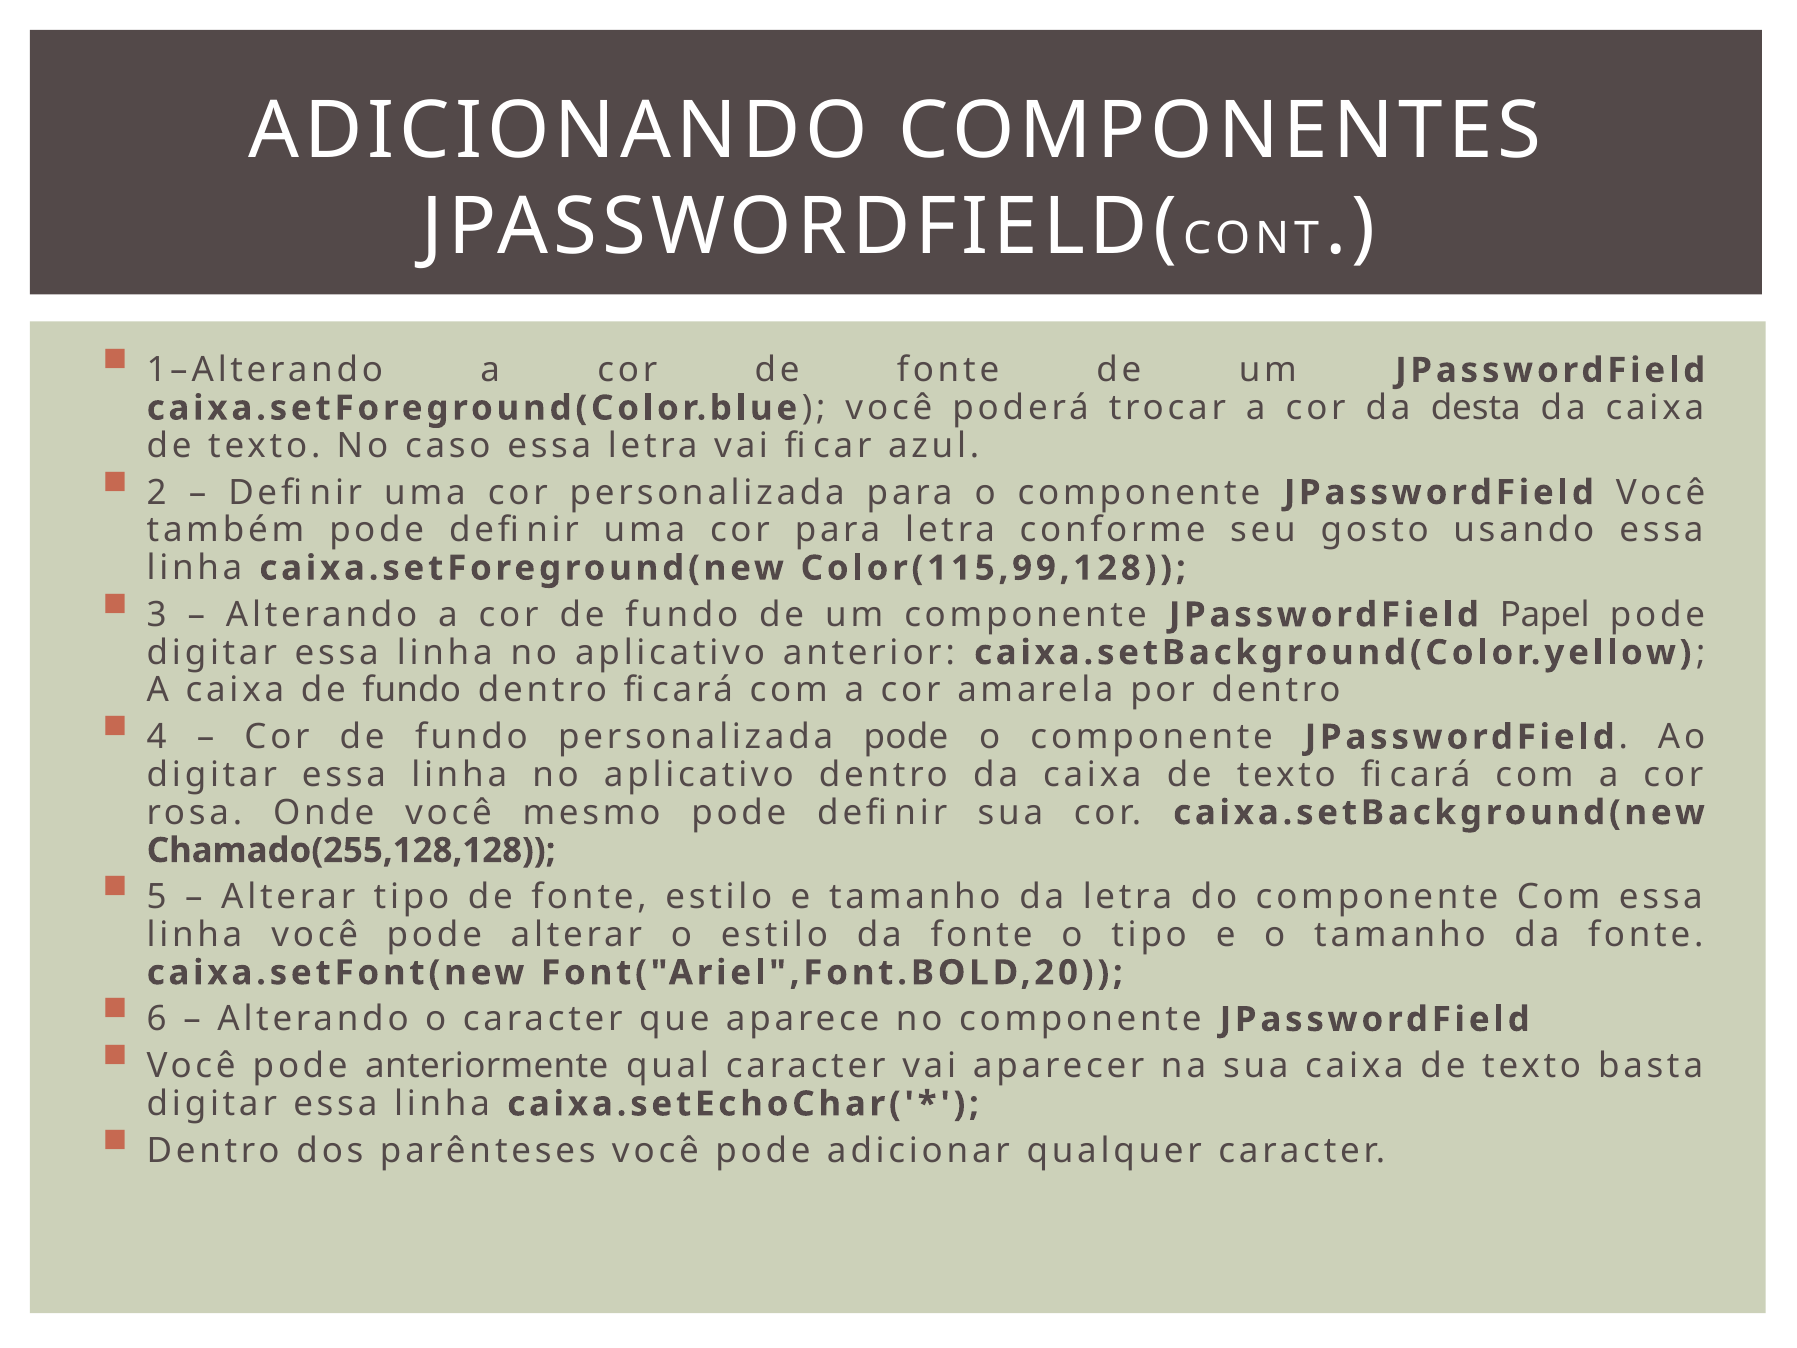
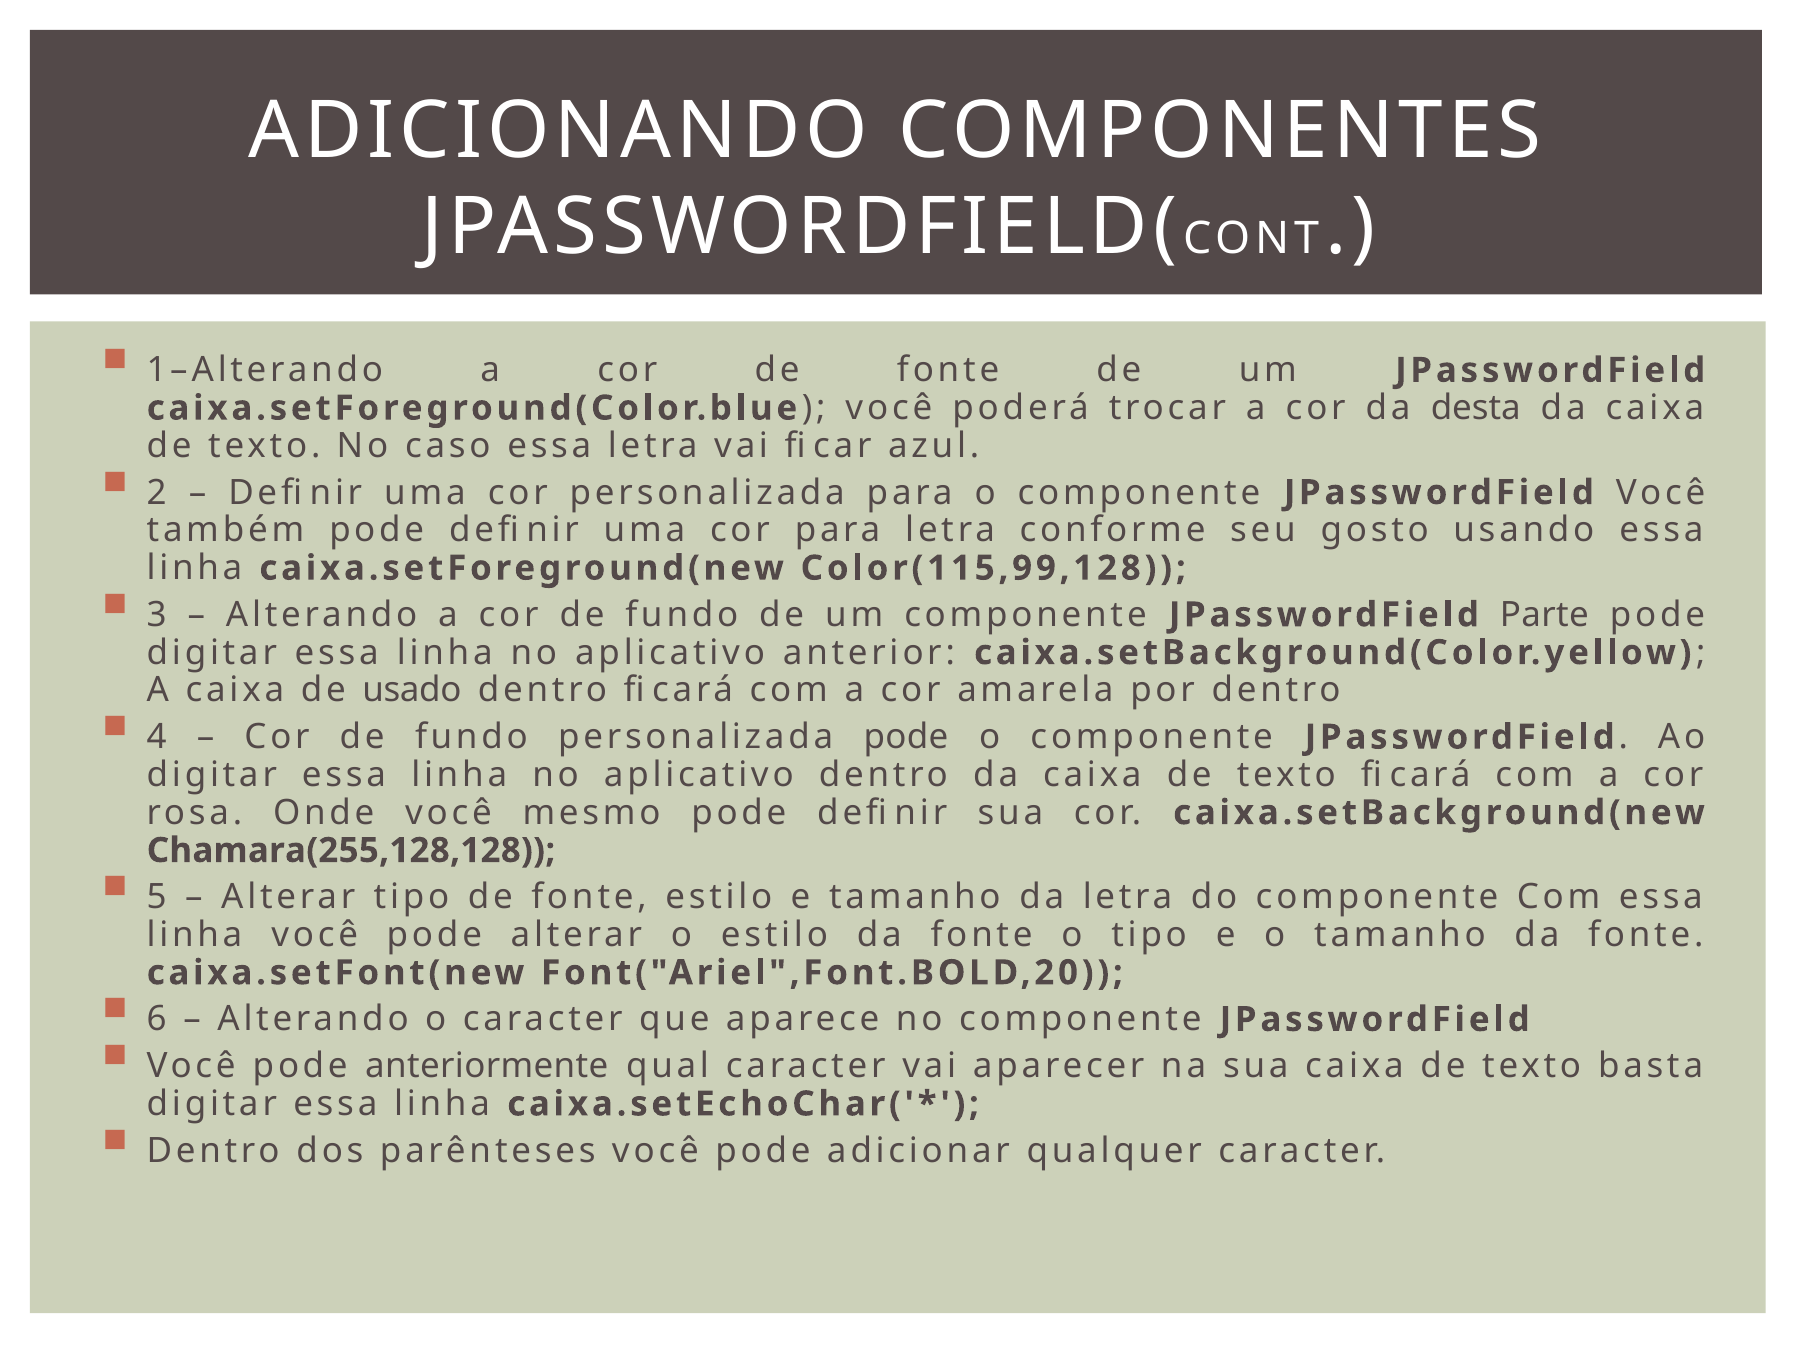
Papel: Papel -> Parte
caixa de fundo: fundo -> usado
Chamado(255,128,128: Chamado(255,128,128 -> Chamara(255,128,128
